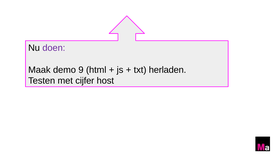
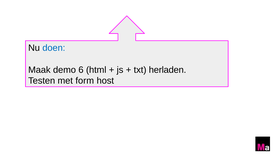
doen colour: purple -> blue
9: 9 -> 6
cijfer: cijfer -> form
